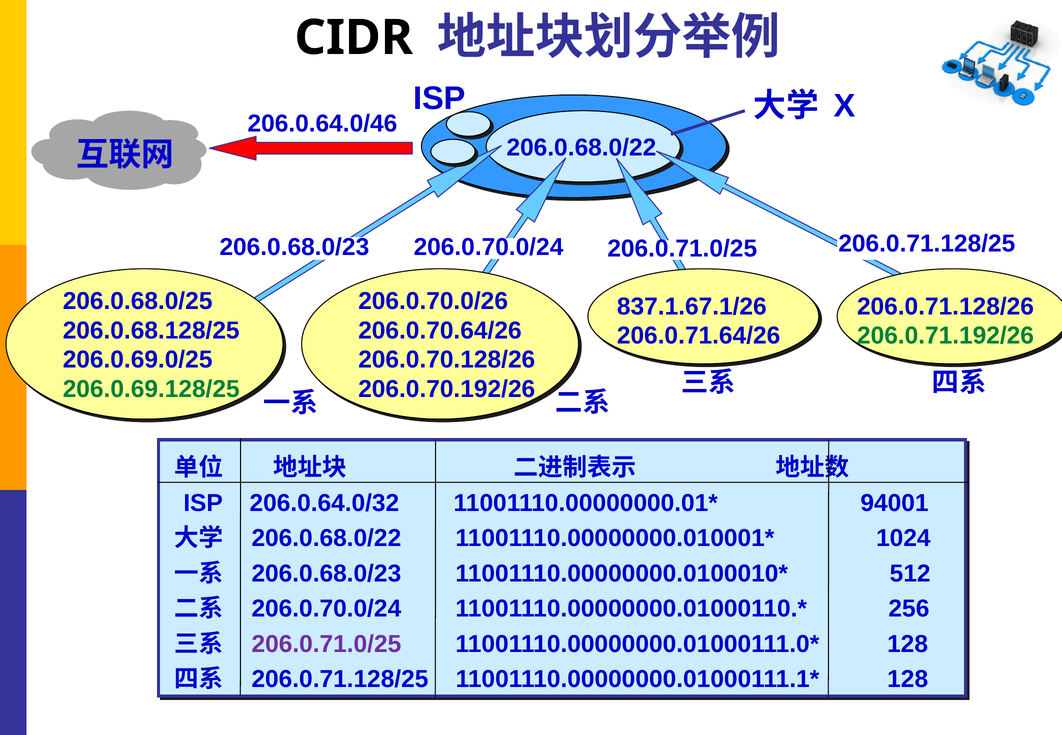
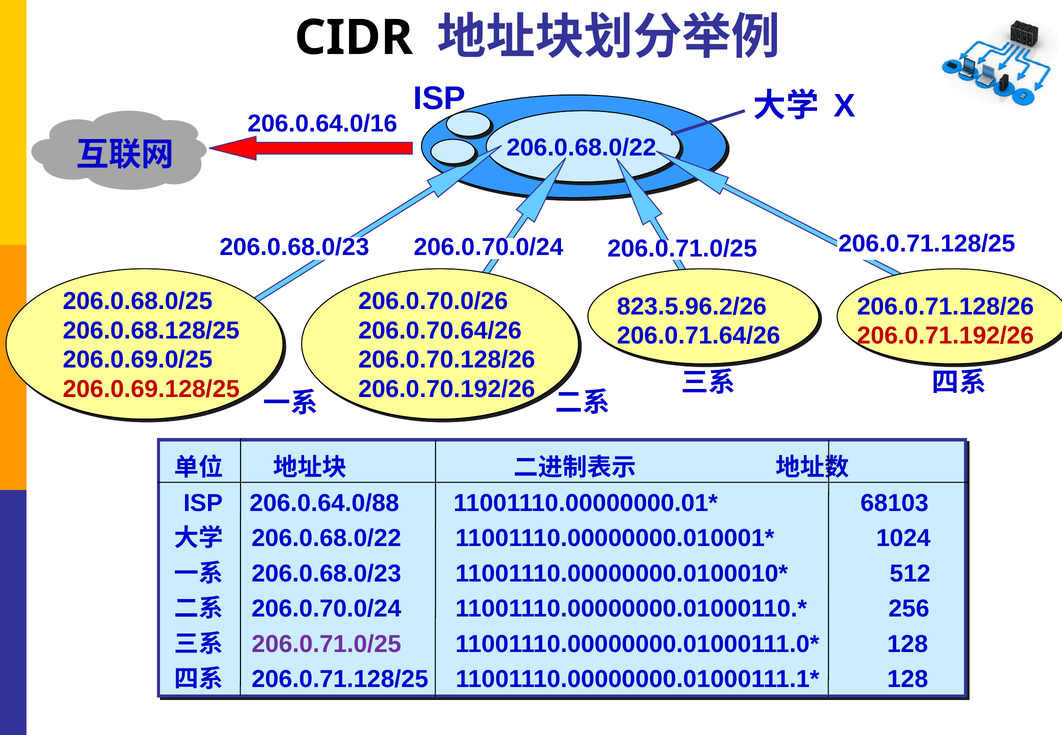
206.0.64.0/46: 206.0.64.0/46 -> 206.0.64.0/16
837.1.67.1/26: 837.1.67.1/26 -> 823.5.96.2/26
206.0.71.192/26 colour: green -> red
206.0.69.128/25 colour: green -> red
206.0.64.0/32: 206.0.64.0/32 -> 206.0.64.0/88
94001: 94001 -> 68103
